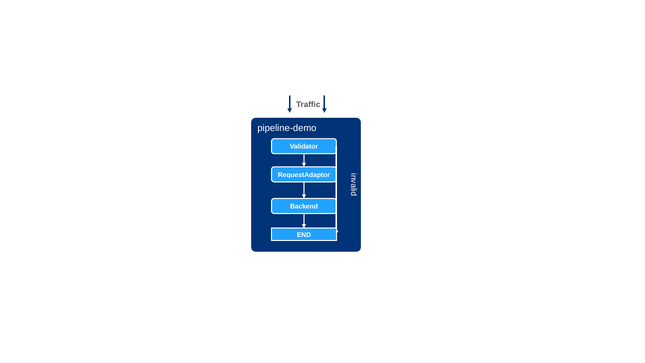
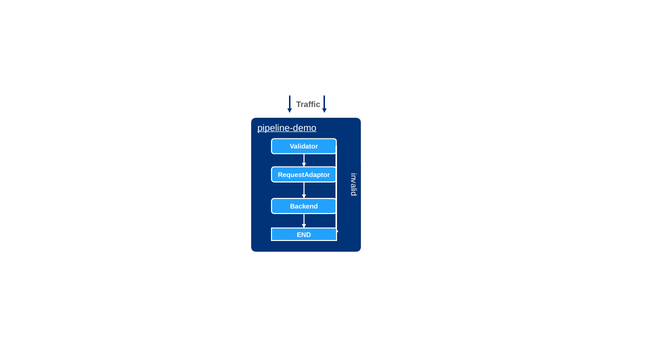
pipeline-demo underline: none -> present
